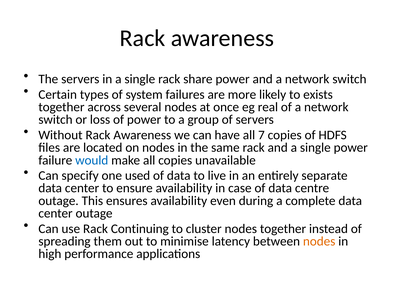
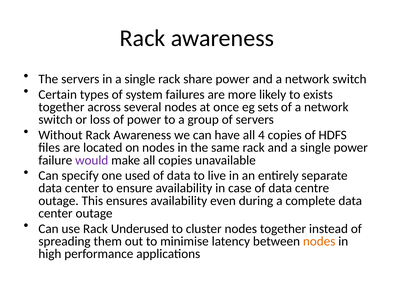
real: real -> sets
7: 7 -> 4
would colour: blue -> purple
Continuing: Continuing -> Underused
